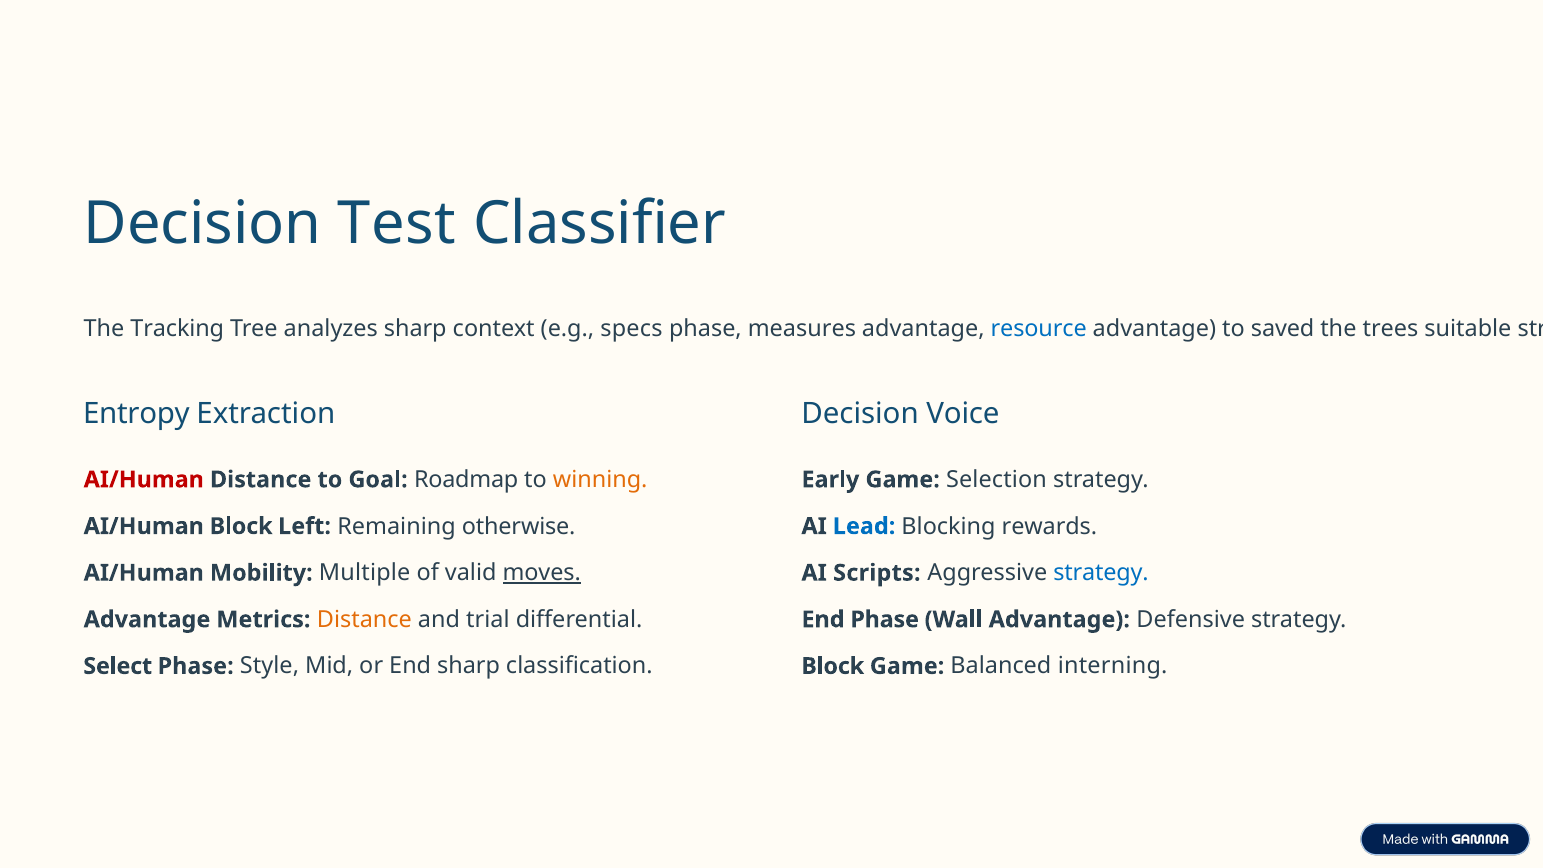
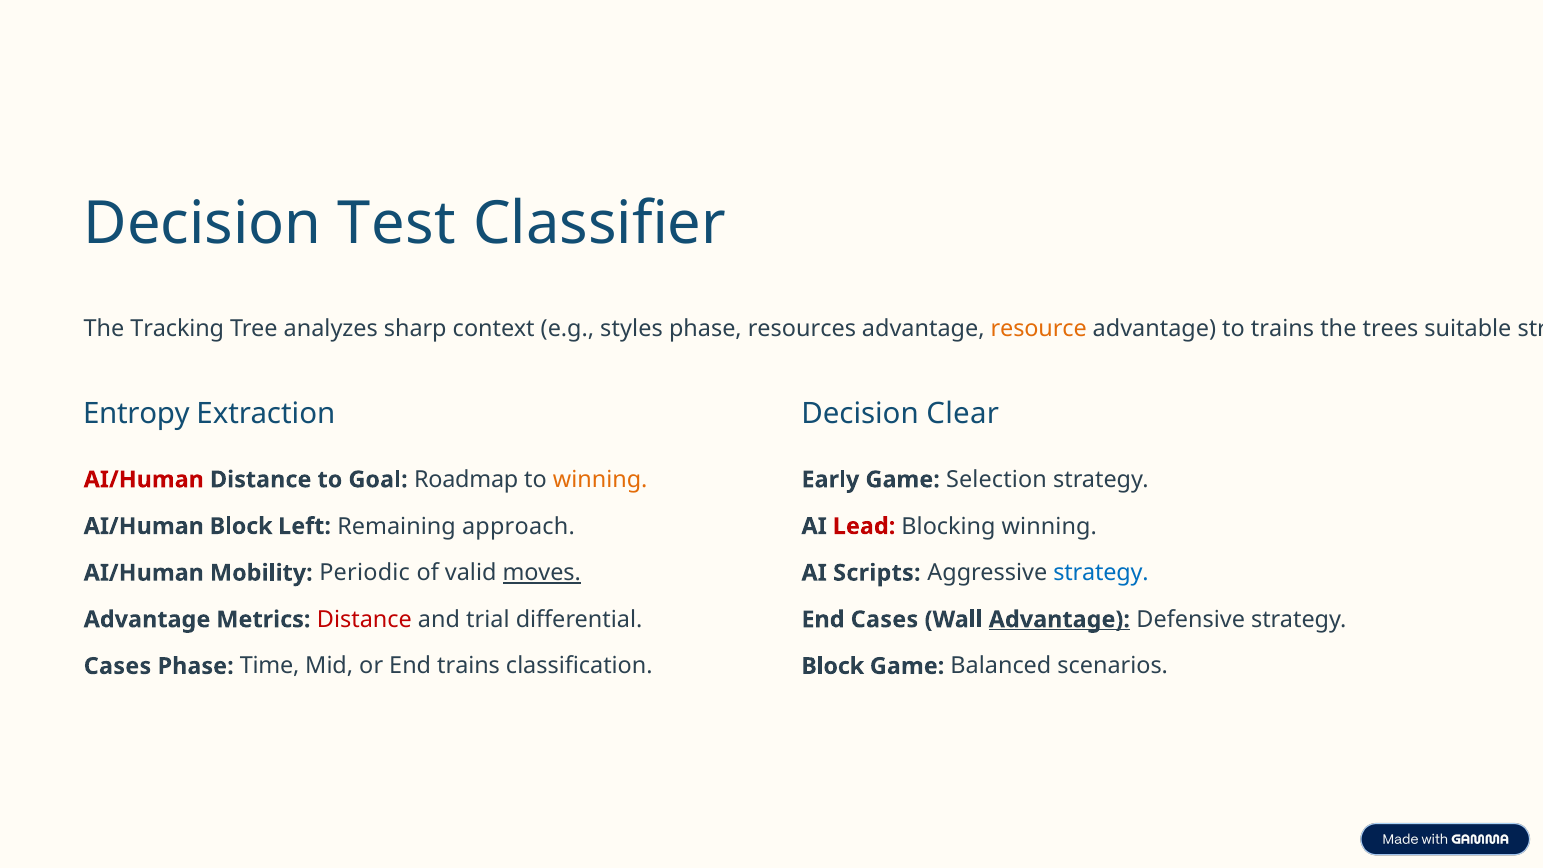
specs: specs -> styles
measures: measures -> resources
resource colour: blue -> orange
to saved: saved -> trains
Voice: Voice -> Clear
otherwise: otherwise -> approach
Lead colour: blue -> red
Blocking rewards: rewards -> winning
Multiple: Multiple -> Periodic
Distance at (364, 619) colour: orange -> red
End Phase: Phase -> Cases
Advantage at (1059, 619) underline: none -> present
Select at (118, 666): Select -> Cases
Style: Style -> Time
End sharp: sharp -> trains
interning: interning -> scenarios
